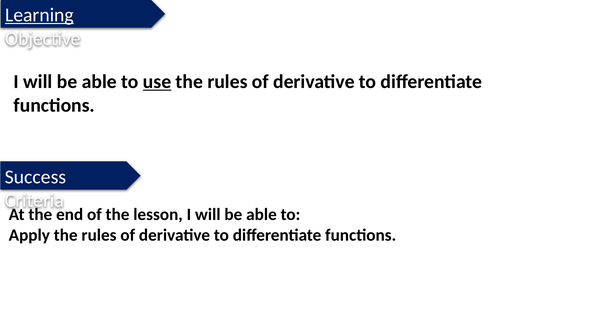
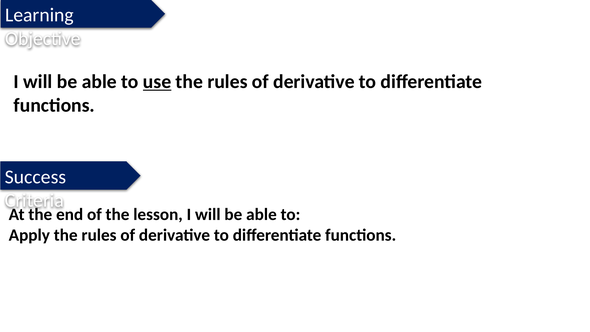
Learning underline: present -> none
